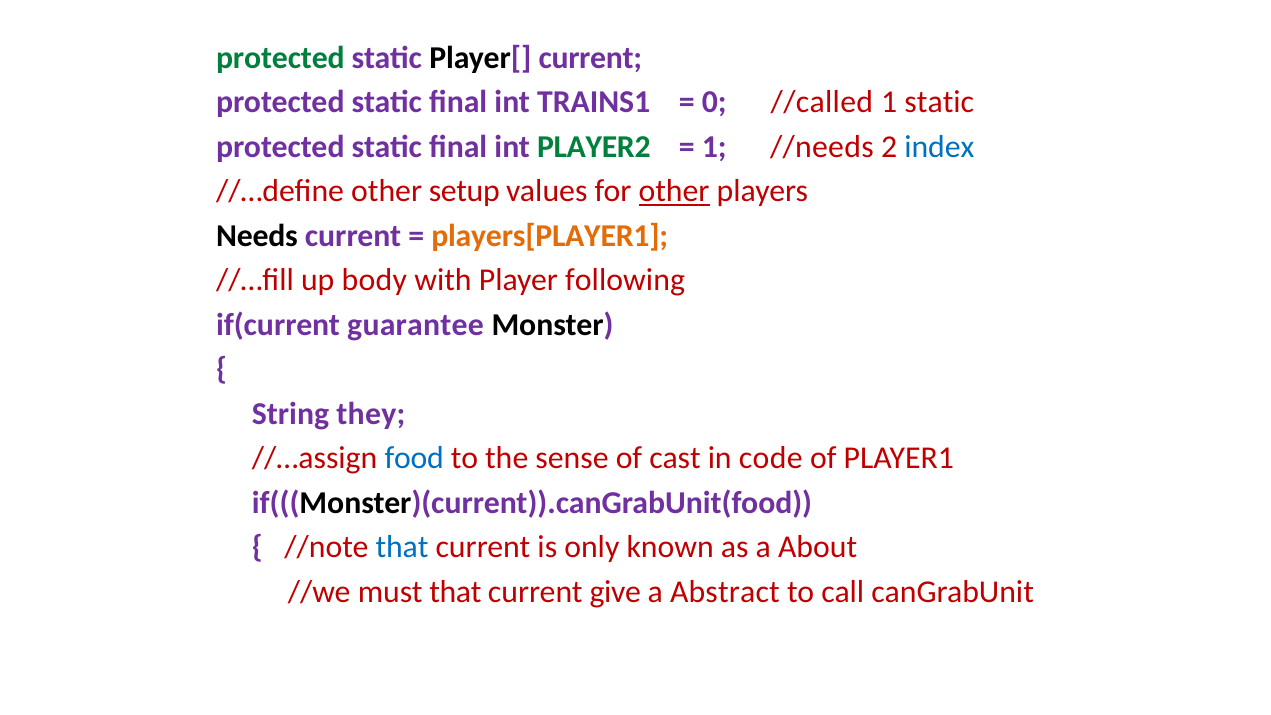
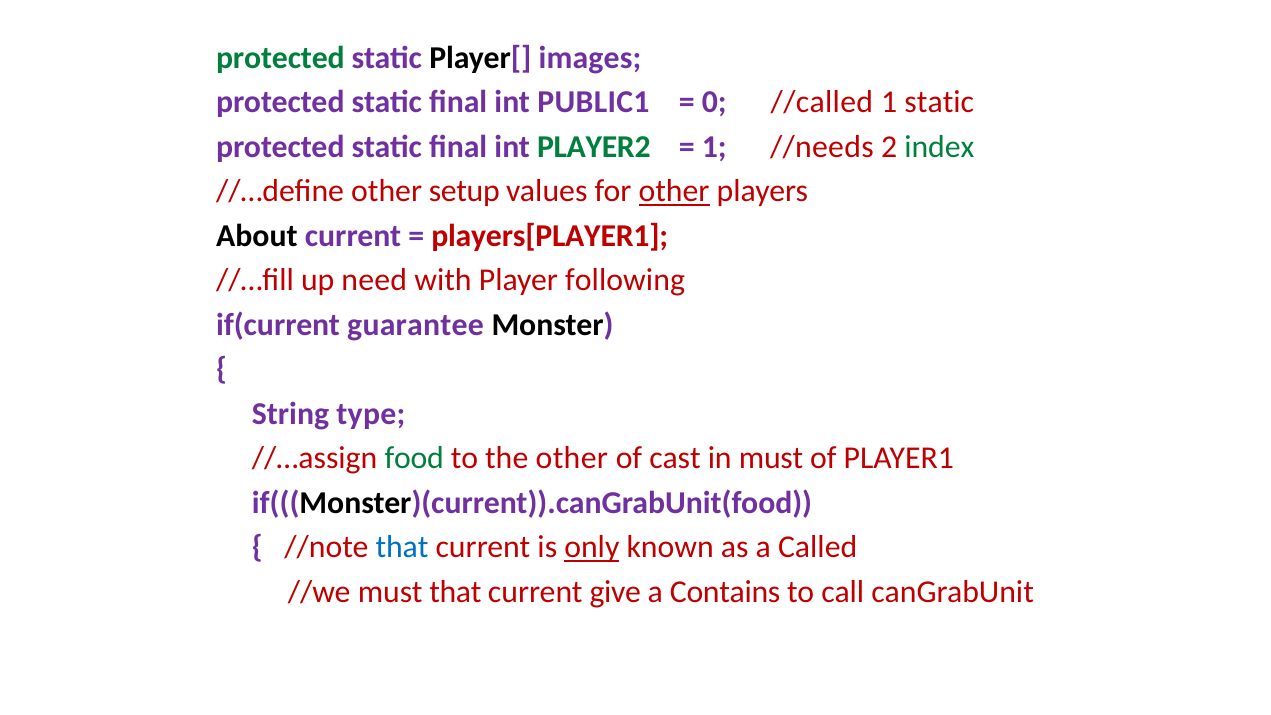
Player[ current: current -> images
TRAINS1: TRAINS1 -> PUBLIC1
index colour: blue -> green
Needs: Needs -> About
players[PLAYER1 colour: orange -> red
body: body -> need
they: they -> type
food colour: blue -> green
the sense: sense -> other
in code: code -> must
only underline: none -> present
About: About -> Called
Abstract: Abstract -> Contains
